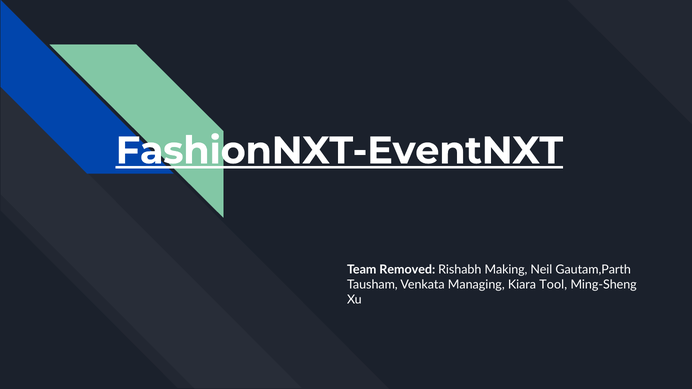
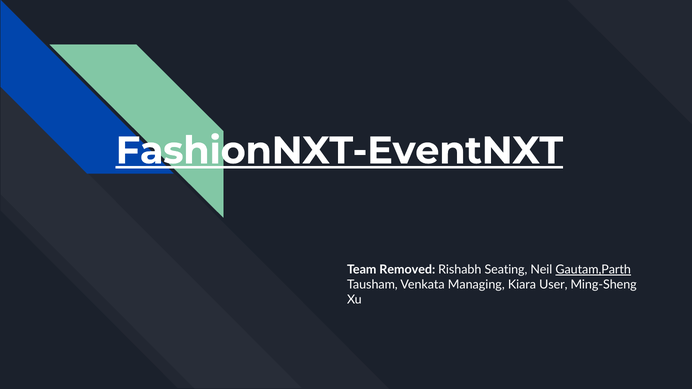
Making: Making -> Seating
Gautam,Parth underline: none -> present
Tool: Tool -> User
